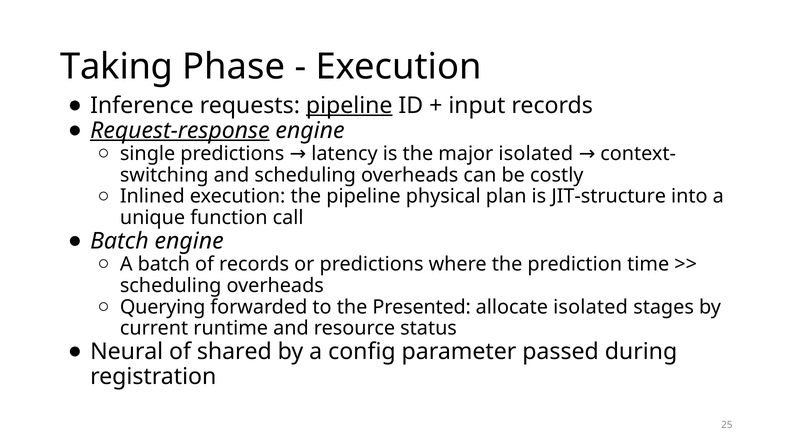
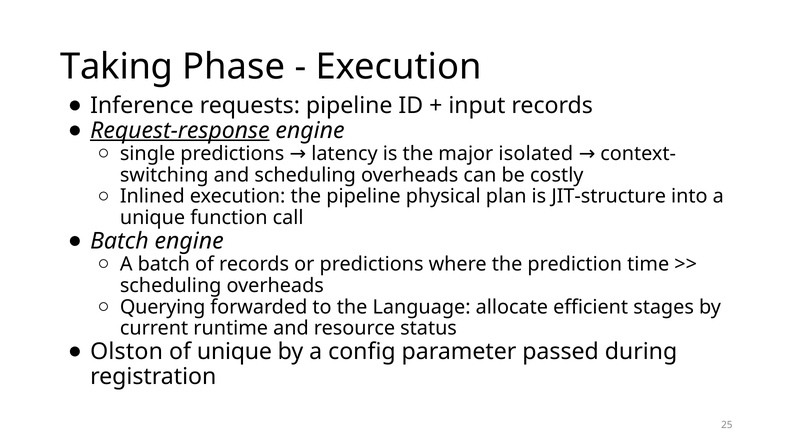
pipeline at (349, 105) underline: present -> none
Presented: Presented -> Language
allocate isolated: isolated -> efficient
Neural: Neural -> Olston
of shared: shared -> unique
